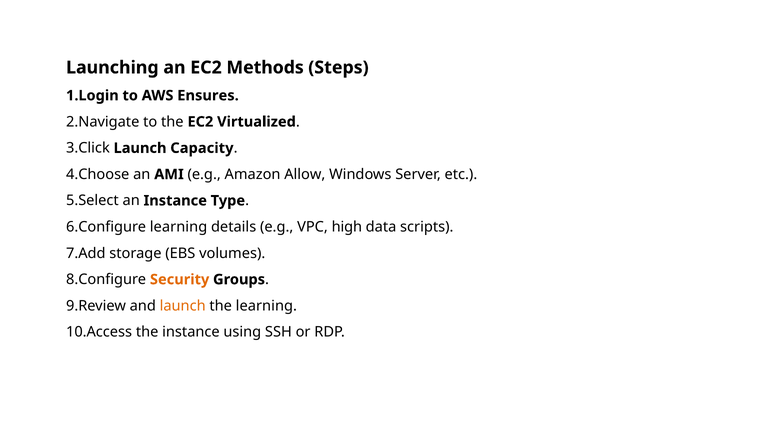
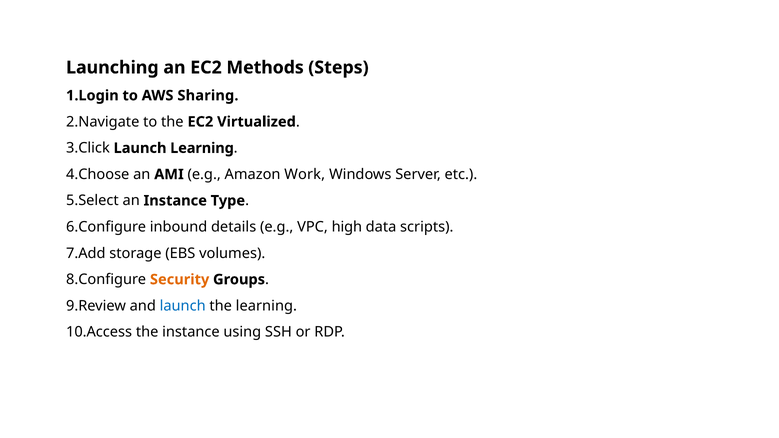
Ensures: Ensures -> Sharing
Launch Capacity: Capacity -> Learning
Allow: Allow -> Work
learning at (179, 227): learning -> inbound
launch at (183, 306) colour: orange -> blue
